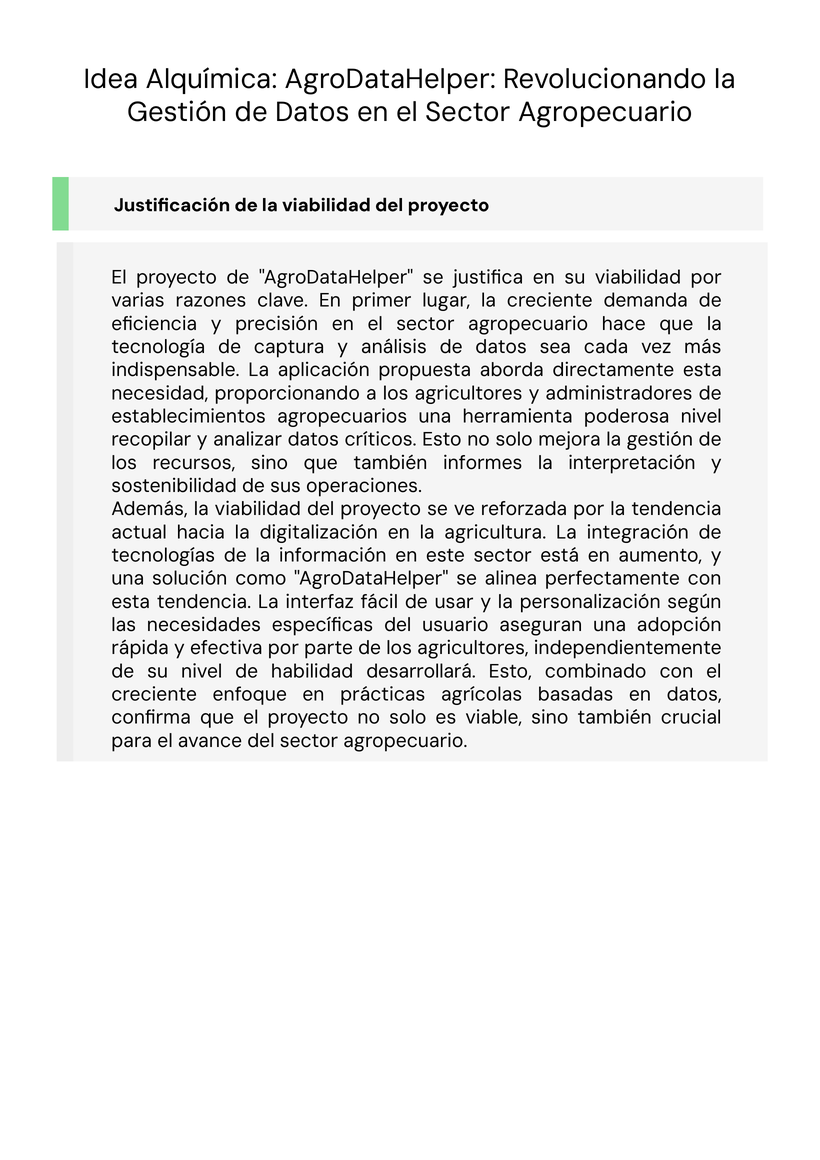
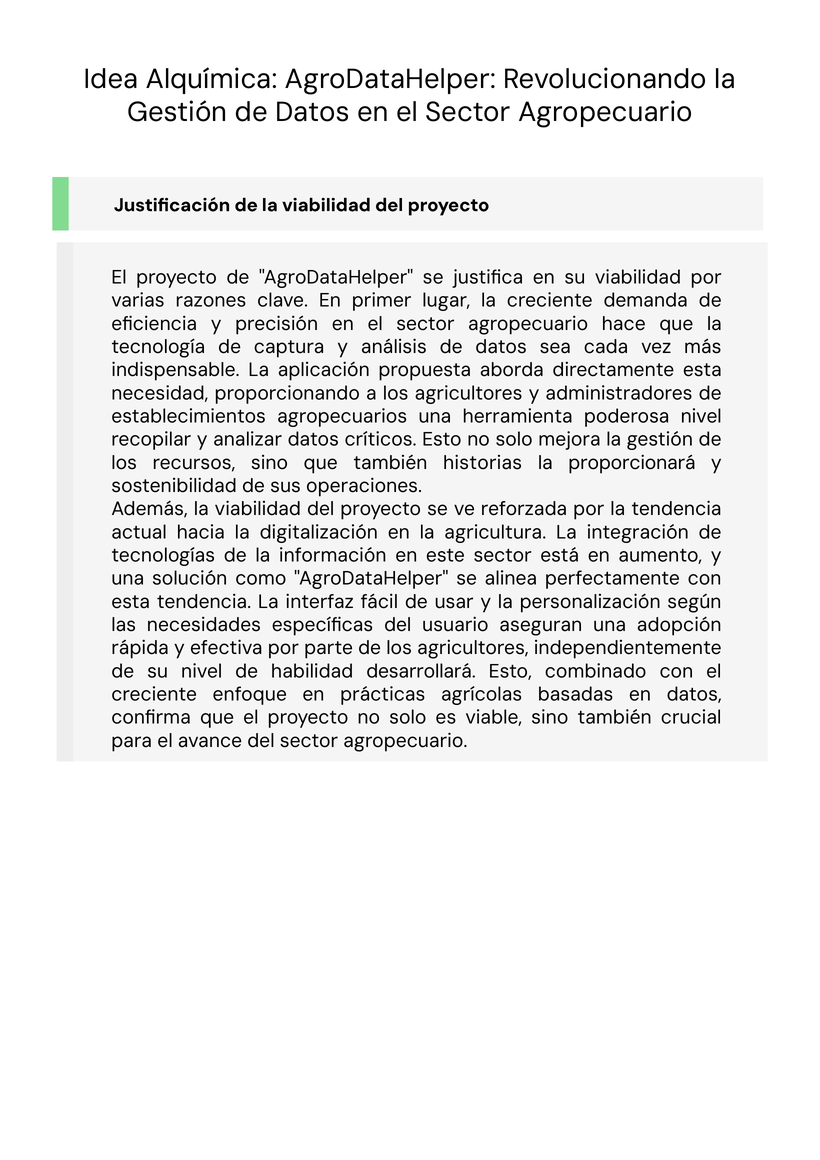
informes: informes -> historias
interpretación: interpretación -> proporcionará
